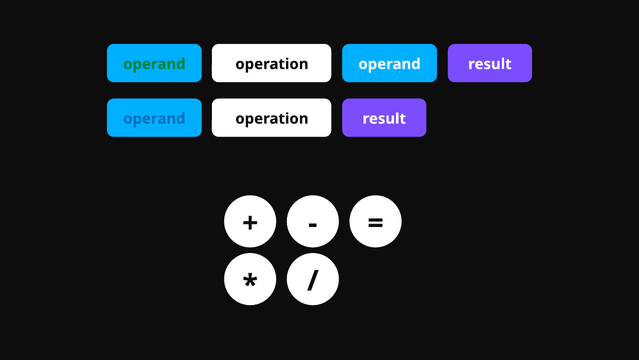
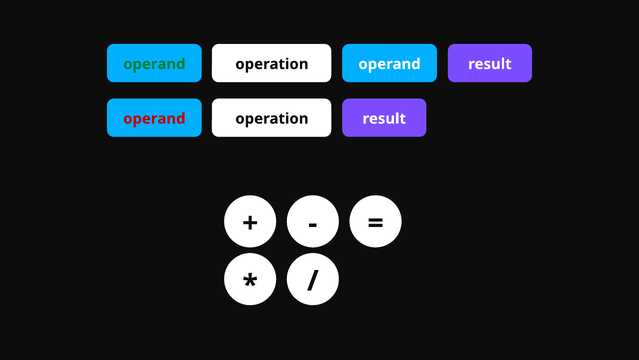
operand at (154, 119) colour: blue -> red
